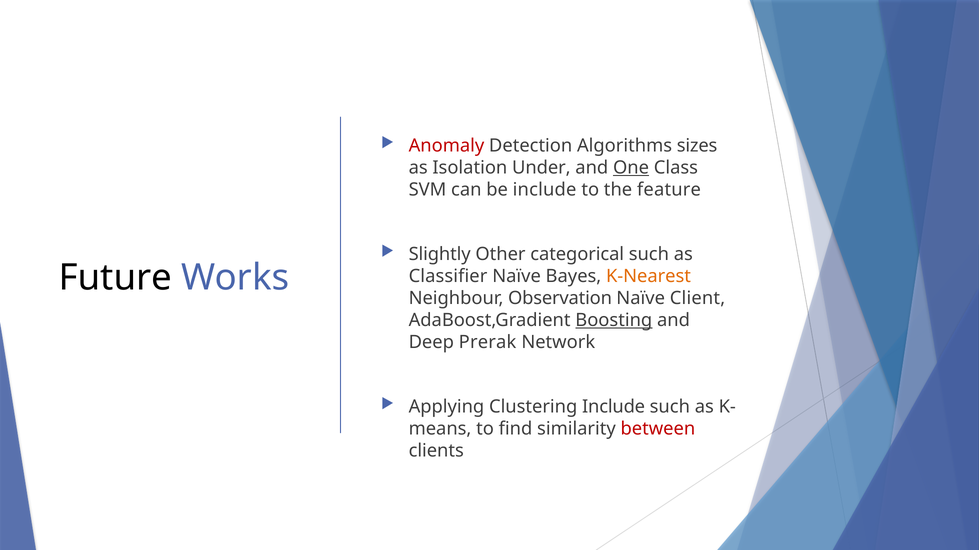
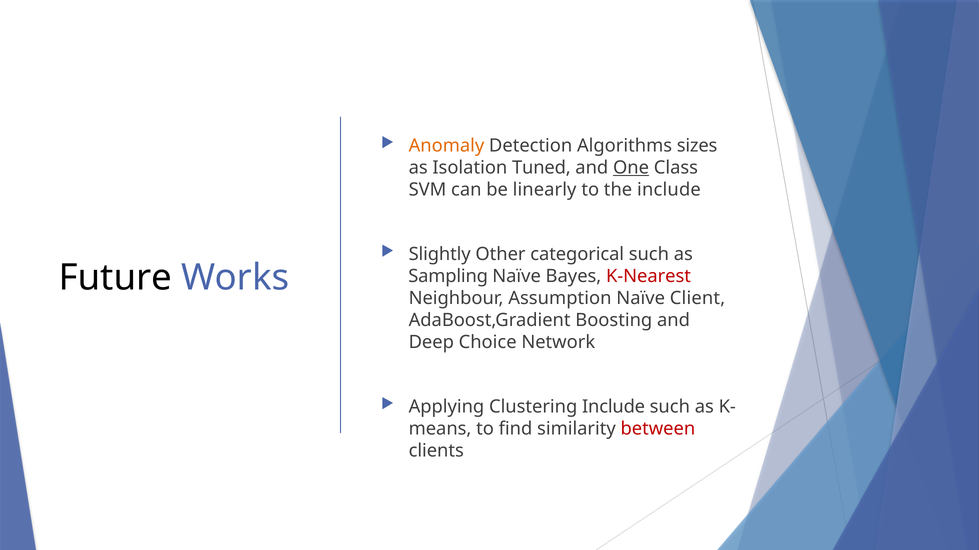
Anomaly colour: red -> orange
Under: Under -> Tuned
be include: include -> linearly
the feature: feature -> include
Classifier: Classifier -> Sampling
K-Nearest colour: orange -> red
Observation: Observation -> Assumption
Boosting underline: present -> none
Prerak: Prerak -> Choice
